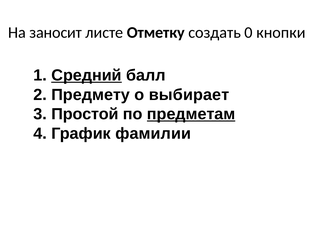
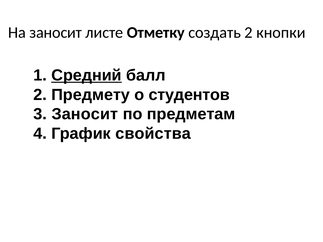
создать 0: 0 -> 2
выбирает: выбирает -> студентов
Простой at (85, 114): Простой -> Заносит
предметам underline: present -> none
фамилии: фамилии -> свойства
